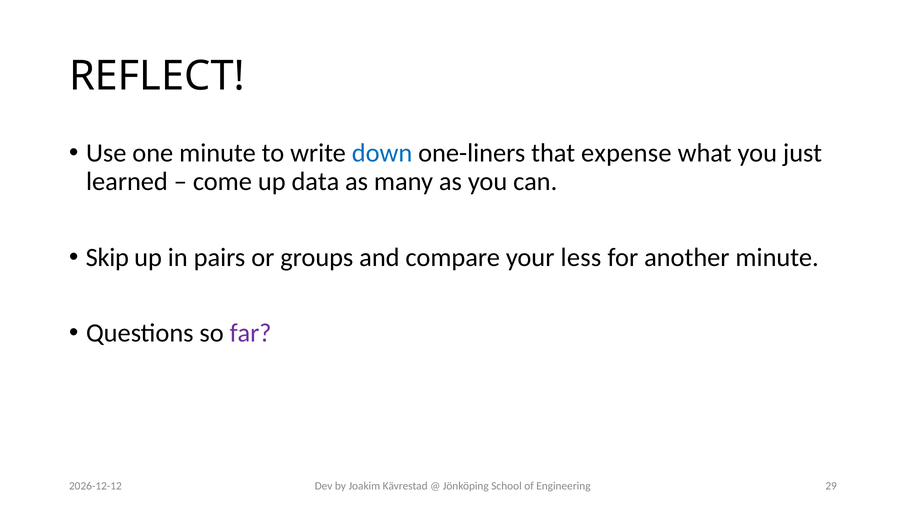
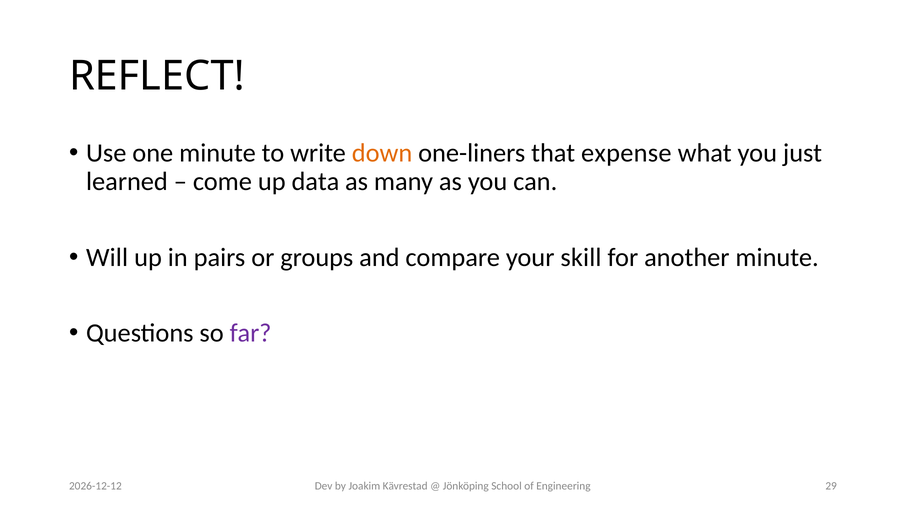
down colour: blue -> orange
Skip: Skip -> Will
less: less -> skill
